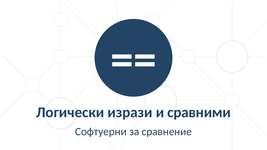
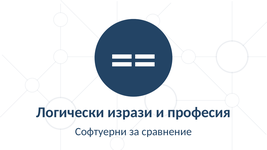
сравними: сравними -> професия
